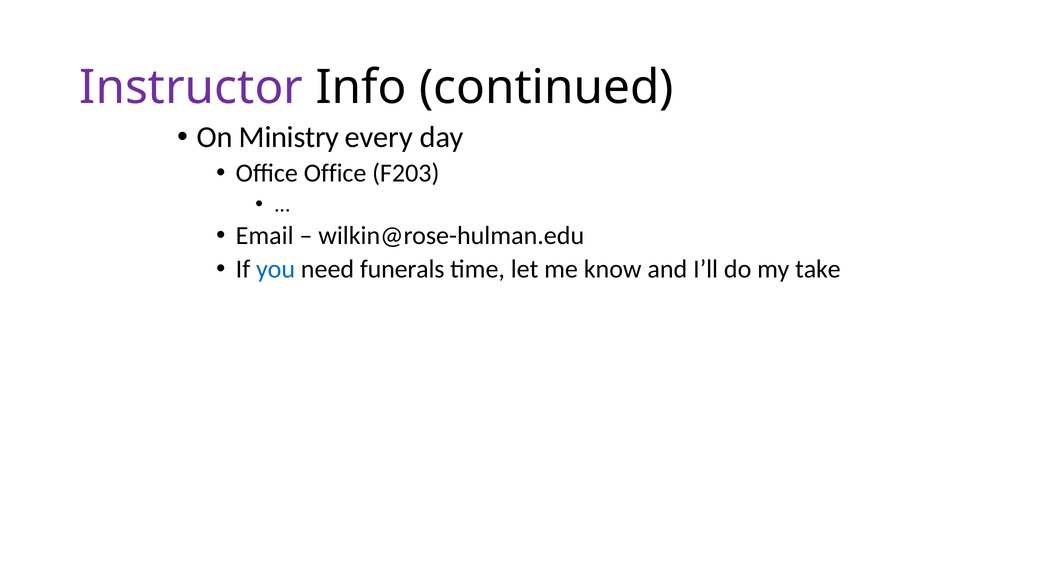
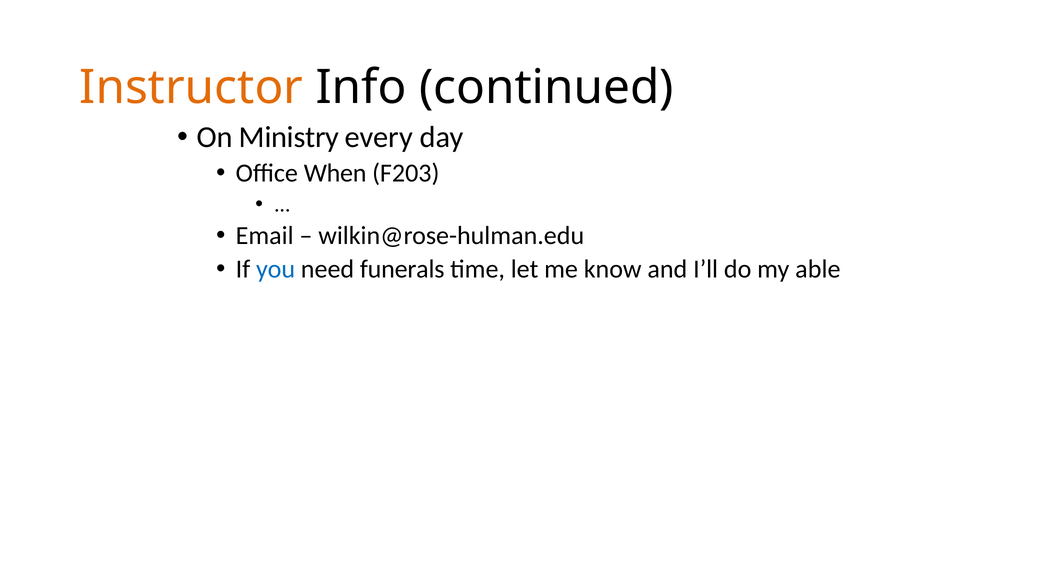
Instructor colour: purple -> orange
Office Office: Office -> When
take: take -> able
